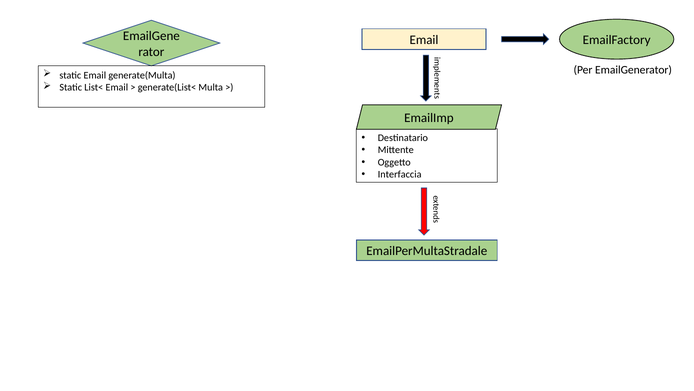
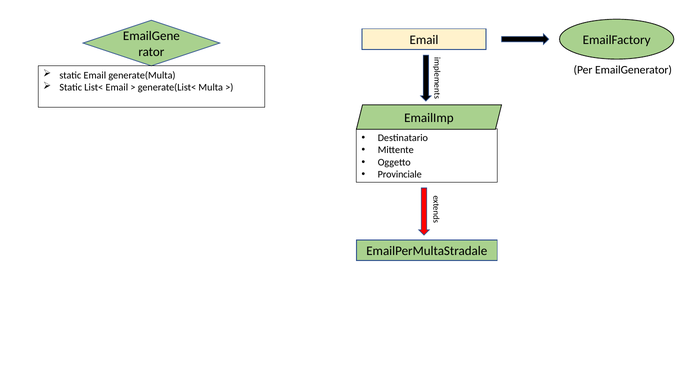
Interfaccia: Interfaccia -> Provinciale
